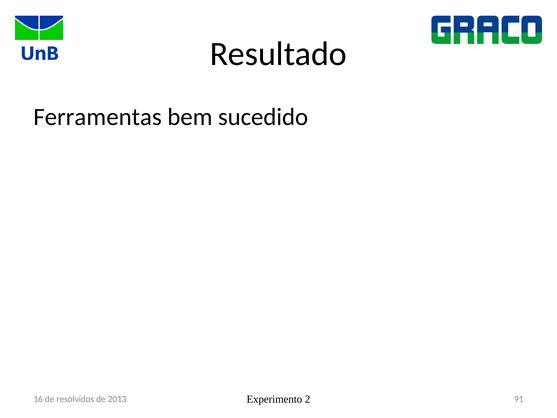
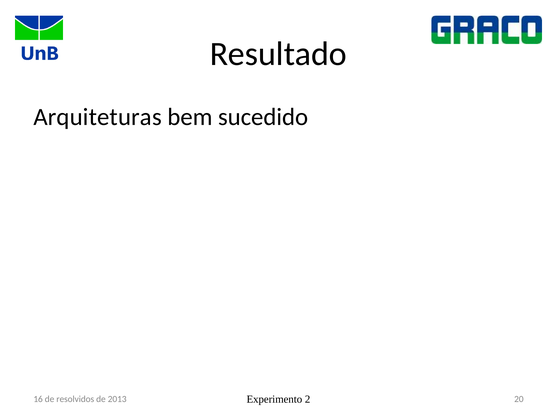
Ferramentas: Ferramentas -> Arquiteturas
91: 91 -> 20
